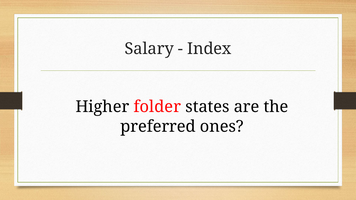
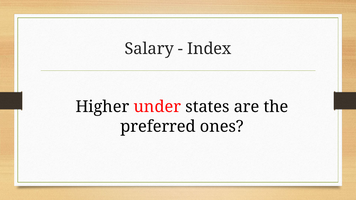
folder: folder -> under
